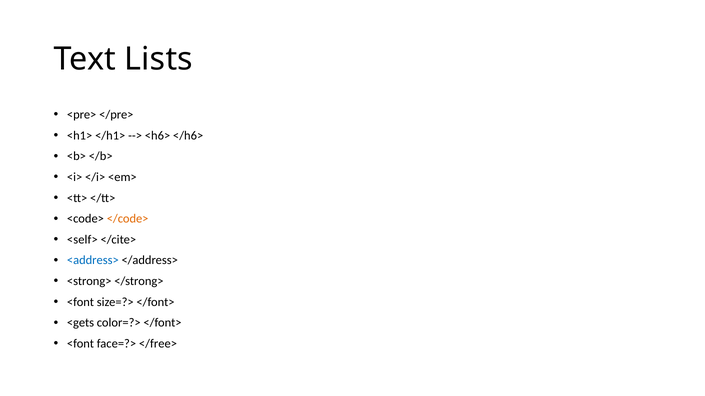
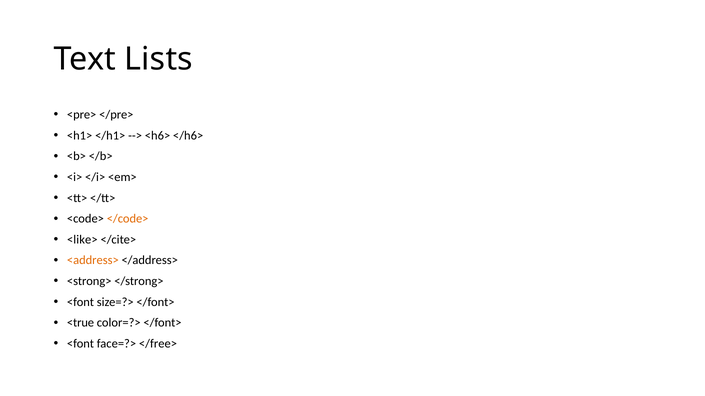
<self>: <self> -> <like>
<address> colour: blue -> orange
<gets: <gets -> <true
